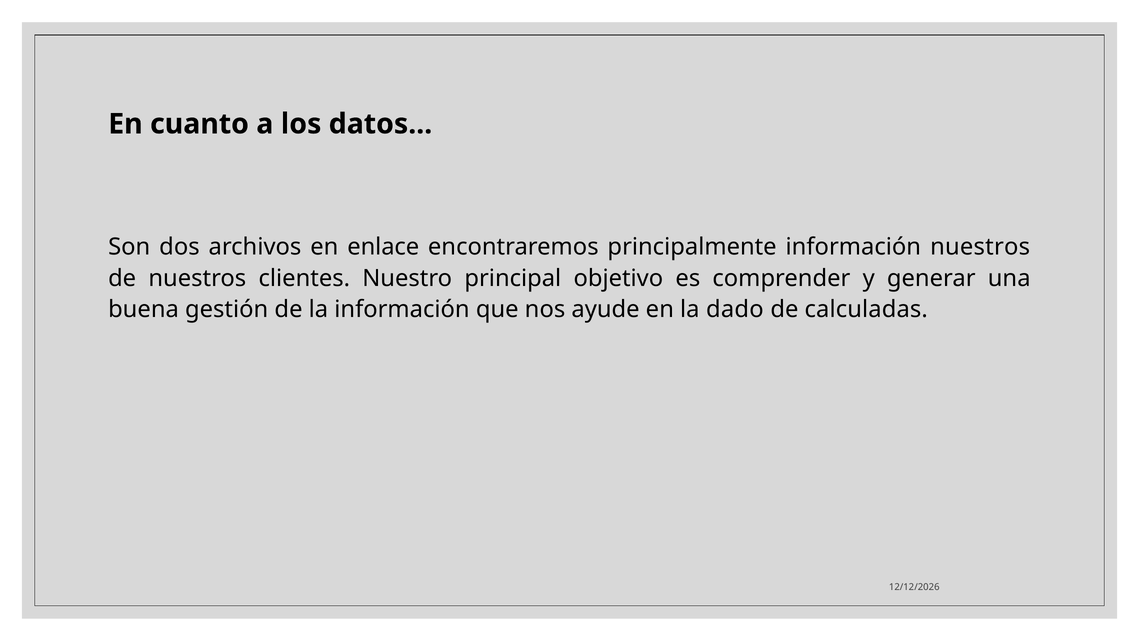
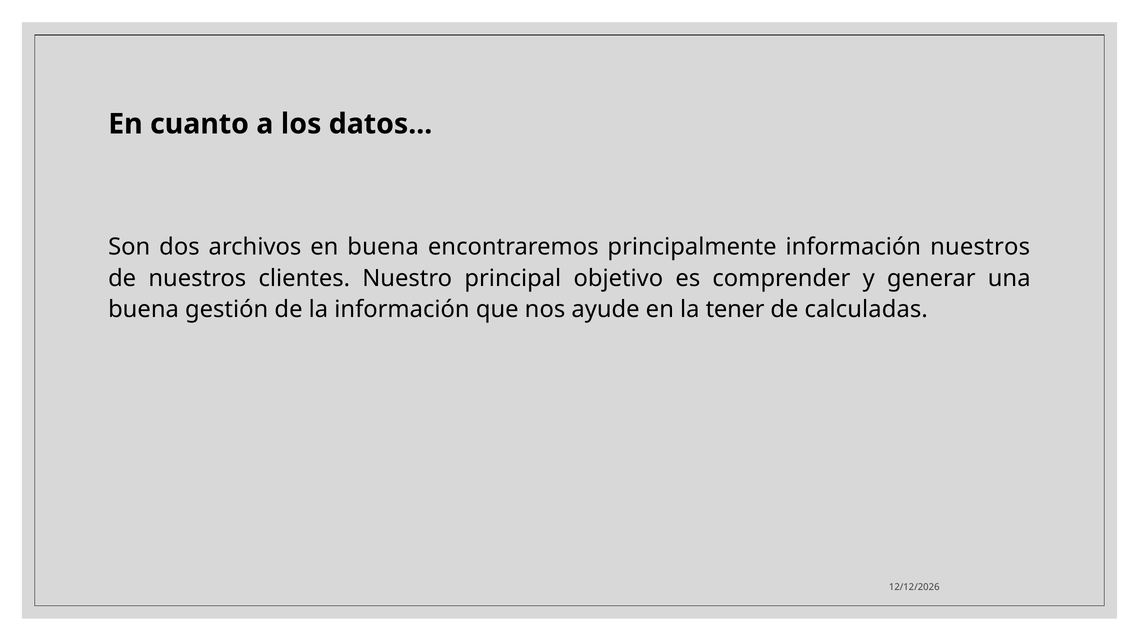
en enlace: enlace -> buena
dado: dado -> tener
